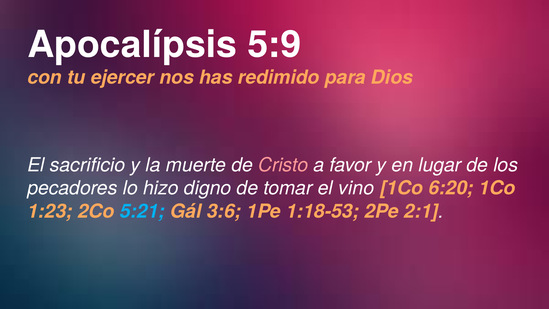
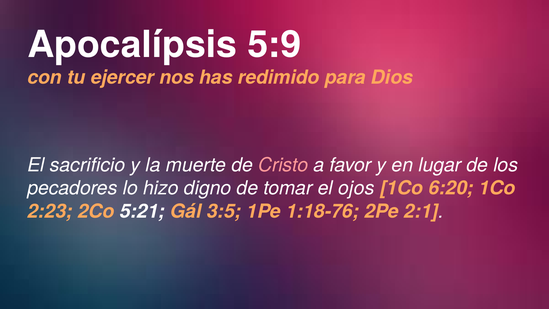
vino: vino -> ojos
1:23: 1:23 -> 2:23
5:21 colour: light blue -> white
3:6: 3:6 -> 3:5
1:18-53: 1:18-53 -> 1:18-76
